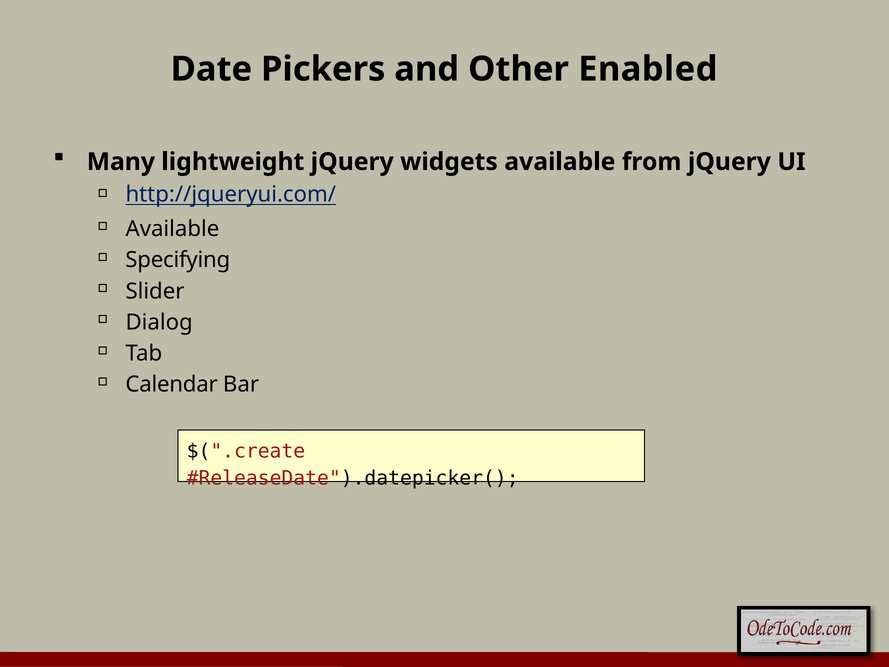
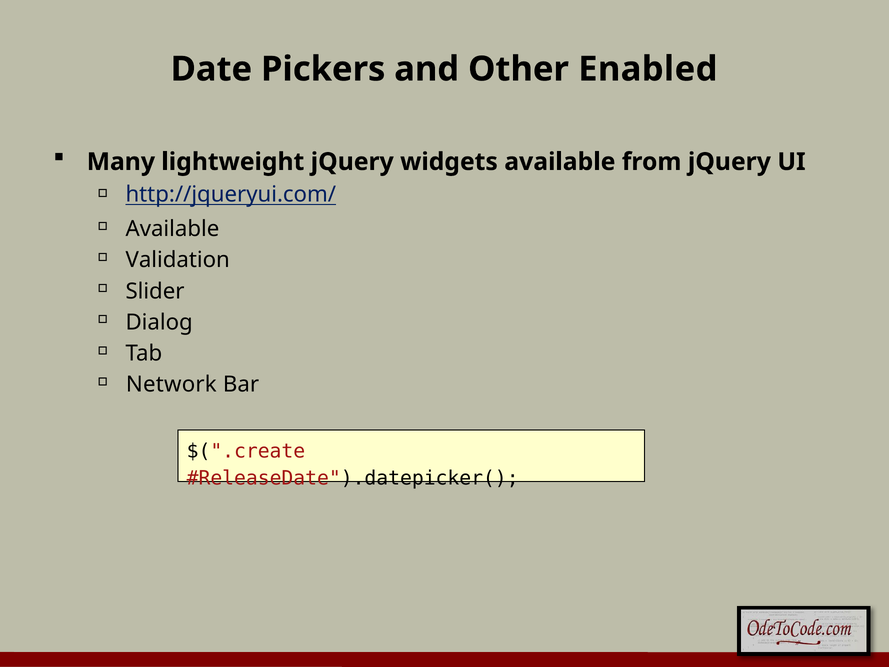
Specifying: Specifying -> Validation
Calendar: Calendar -> Network
